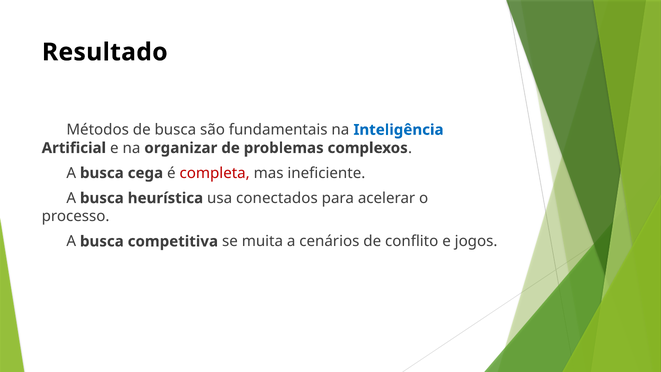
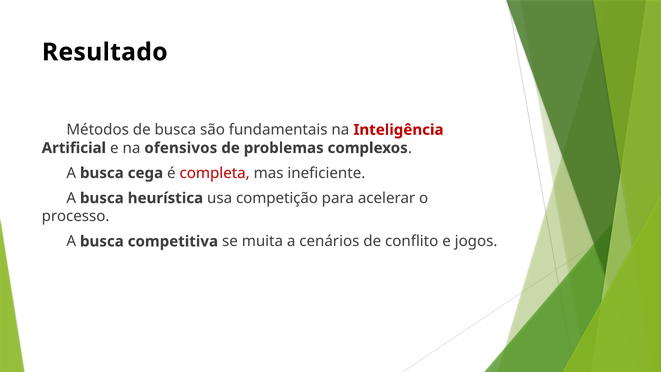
Inteligência colour: blue -> red
organizar: organizar -> ofensivos
conectados: conectados -> competição
